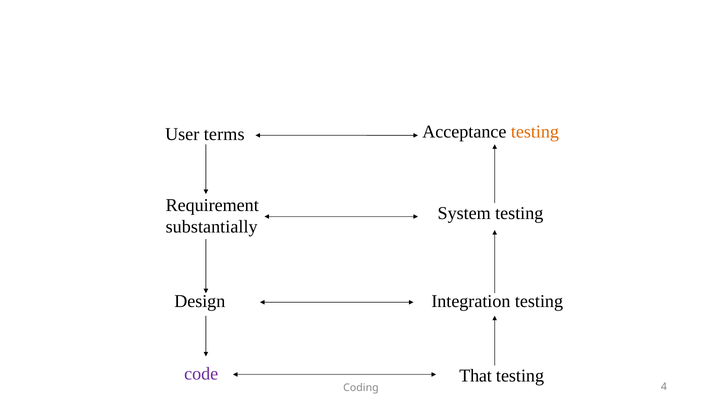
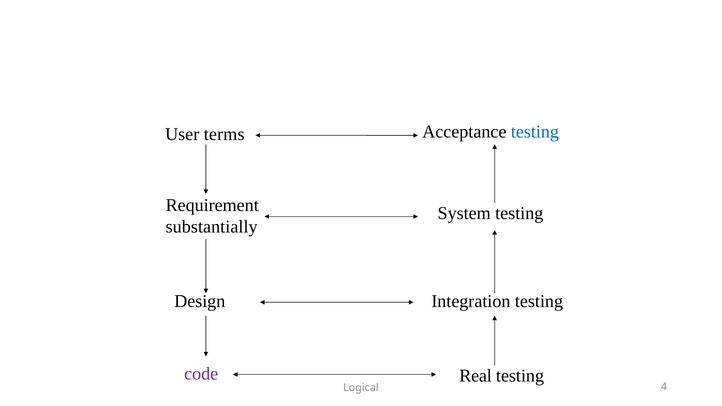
testing at (535, 132) colour: orange -> blue
That: That -> Real
Coding: Coding -> Logical
